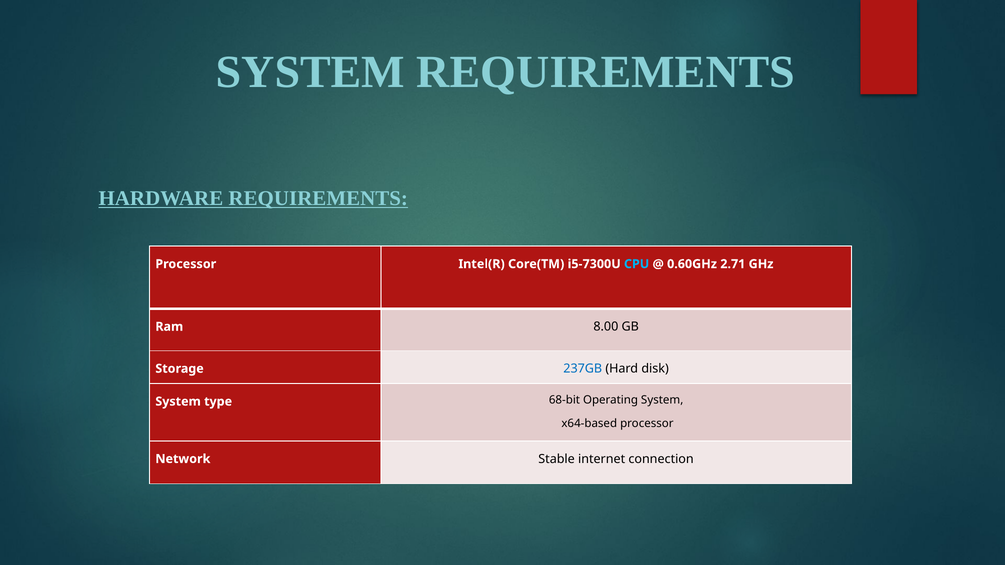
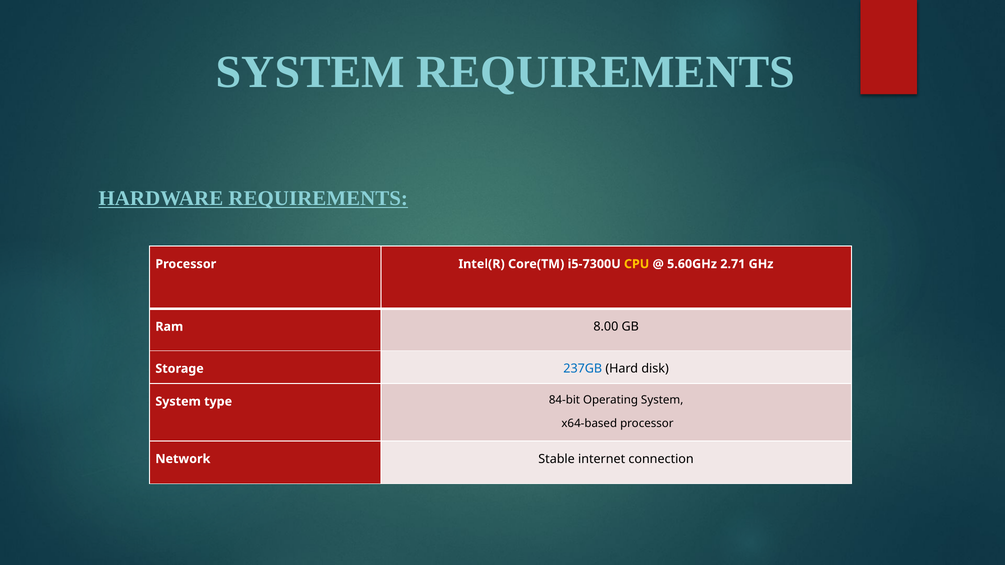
CPU colour: light blue -> yellow
0.60GHz: 0.60GHz -> 5.60GHz
68-bit: 68-bit -> 84-bit
